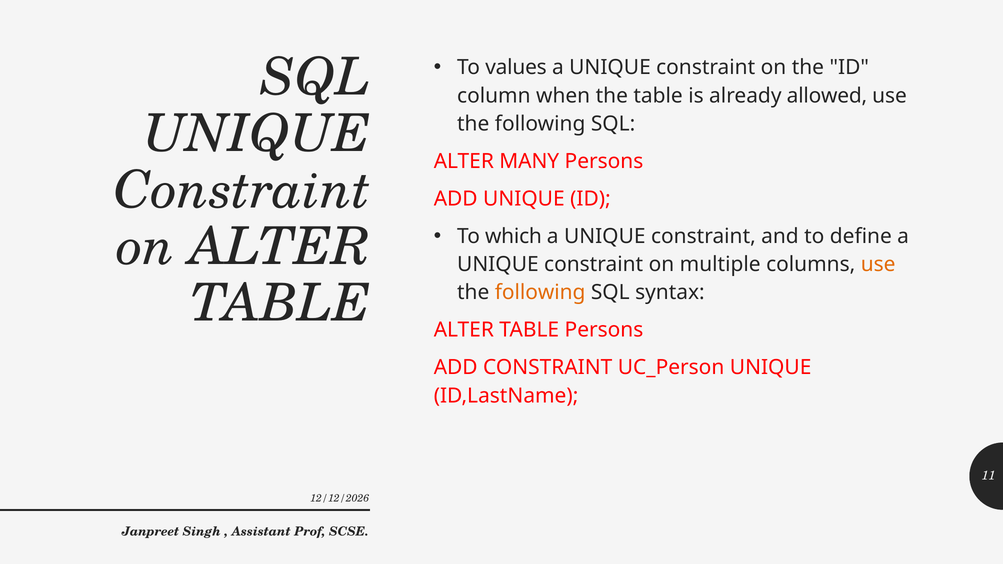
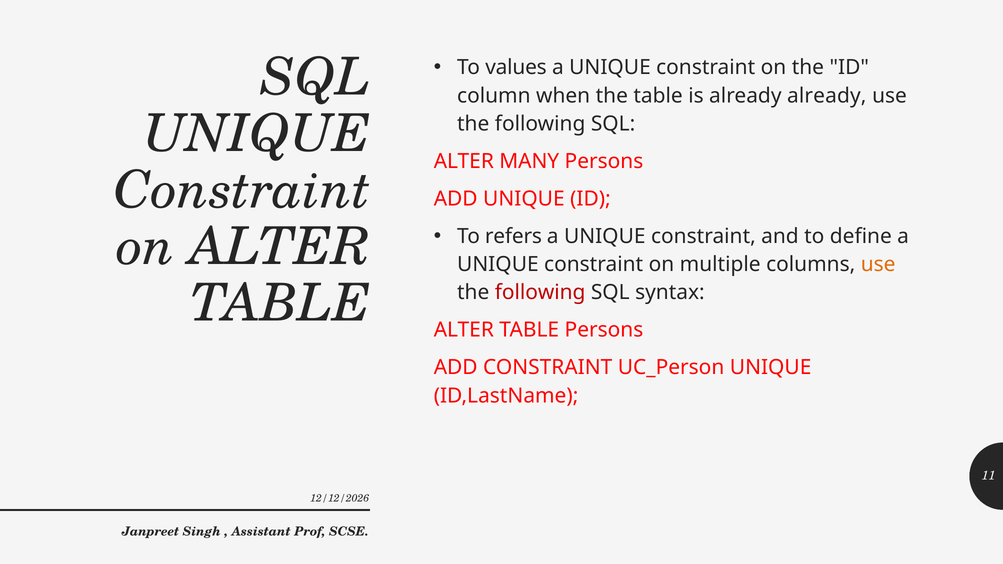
already allowed: allowed -> already
which: which -> refers
following at (540, 293) colour: orange -> red
